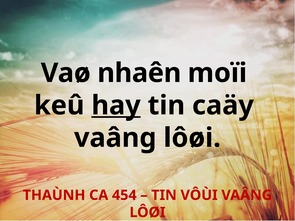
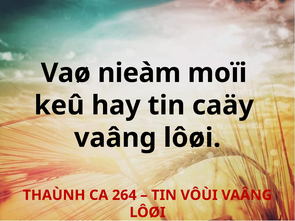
nhaên: nhaên -> nieàm
hay underline: present -> none
454: 454 -> 264
